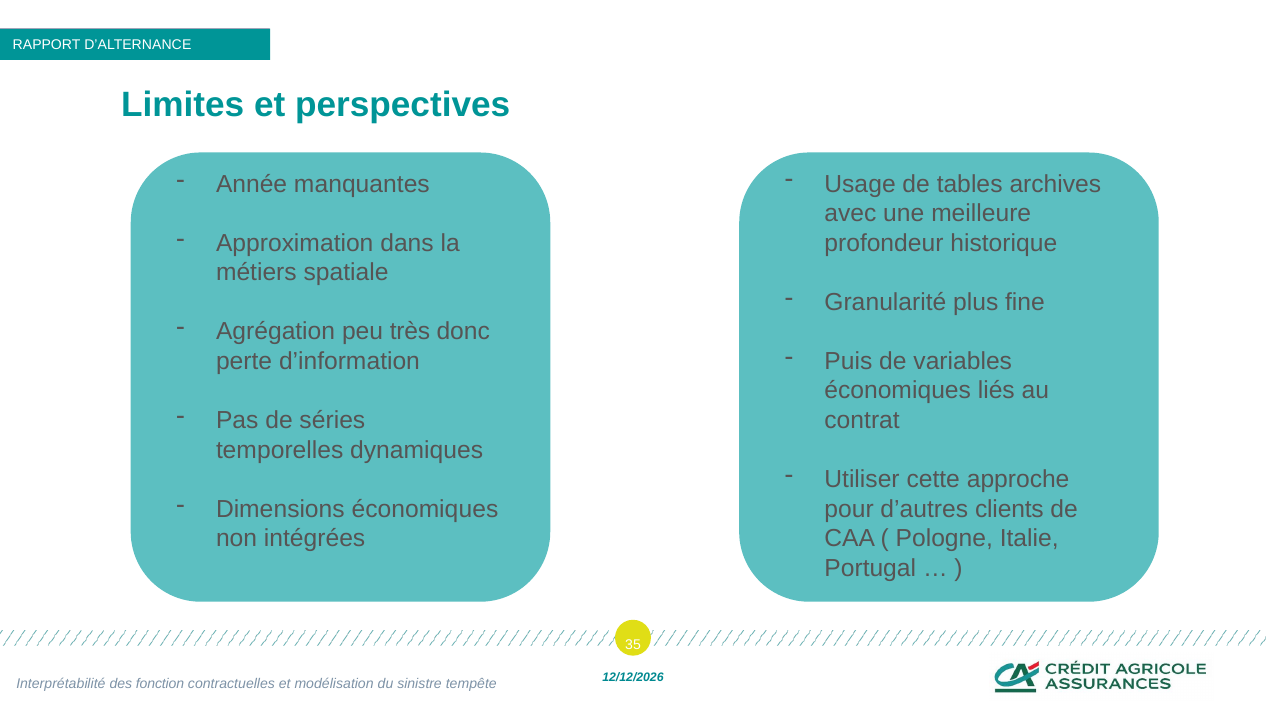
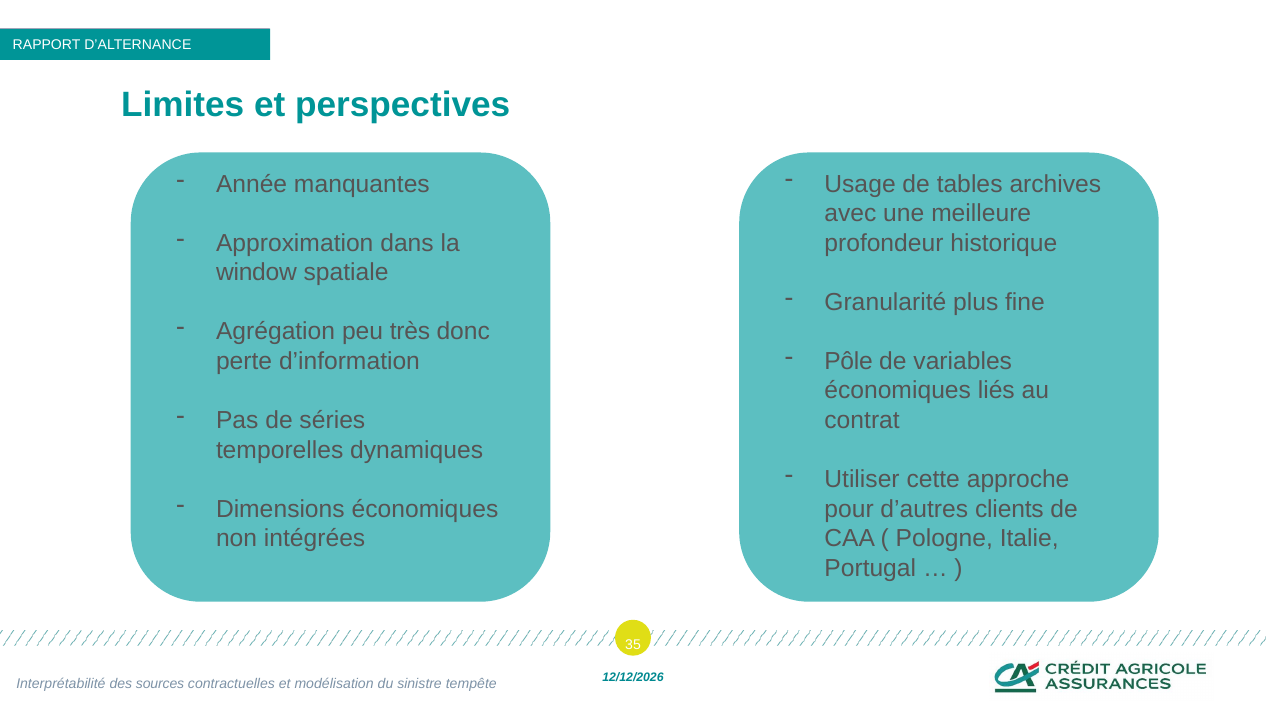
métiers: métiers -> window
Puis: Puis -> Pôle
fonction: fonction -> sources
